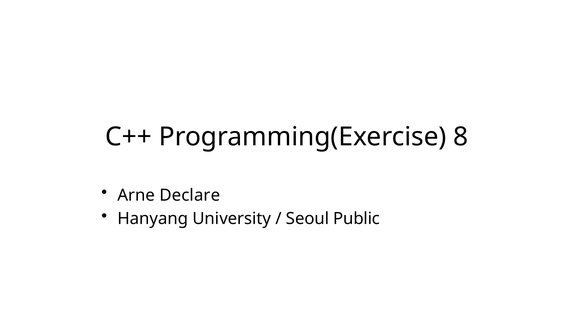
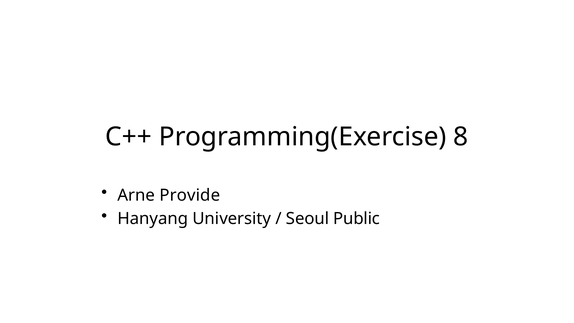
Declare: Declare -> Provide
